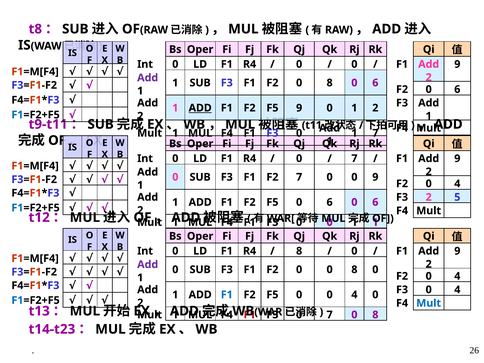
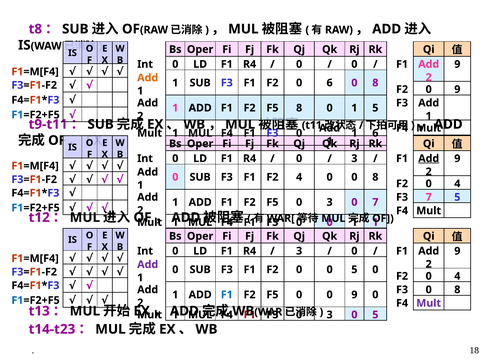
Add at (148, 78) colour: purple -> orange
F2 0 8: 8 -> 6
6 at (375, 83): 6 -> 8
F2 0 6: 6 -> 9
ADD at (200, 108) underline: present -> none
F5 9: 9 -> 8
1 2: 2 -> 5
1 7: 7 -> 6
7 at (354, 158): 7 -> 3
Add at (429, 159) underline: none -> present
F2 7: 7 -> 4
0 0 9: 9 -> 8
F3 2: 2 -> 7
F5 0 6: 6 -> 3
6 at (375, 202): 6 -> 7
8 at (299, 251): 8 -> 3
0 0 8: 8 -> 5
F3 0 4: 4 -> 8
0 0 4: 4 -> 9
Mult at (429, 303) colour: blue -> purple
7 at (330, 315): 7 -> 3
8 at (375, 315): 8 -> 5
26: 26 -> 18
